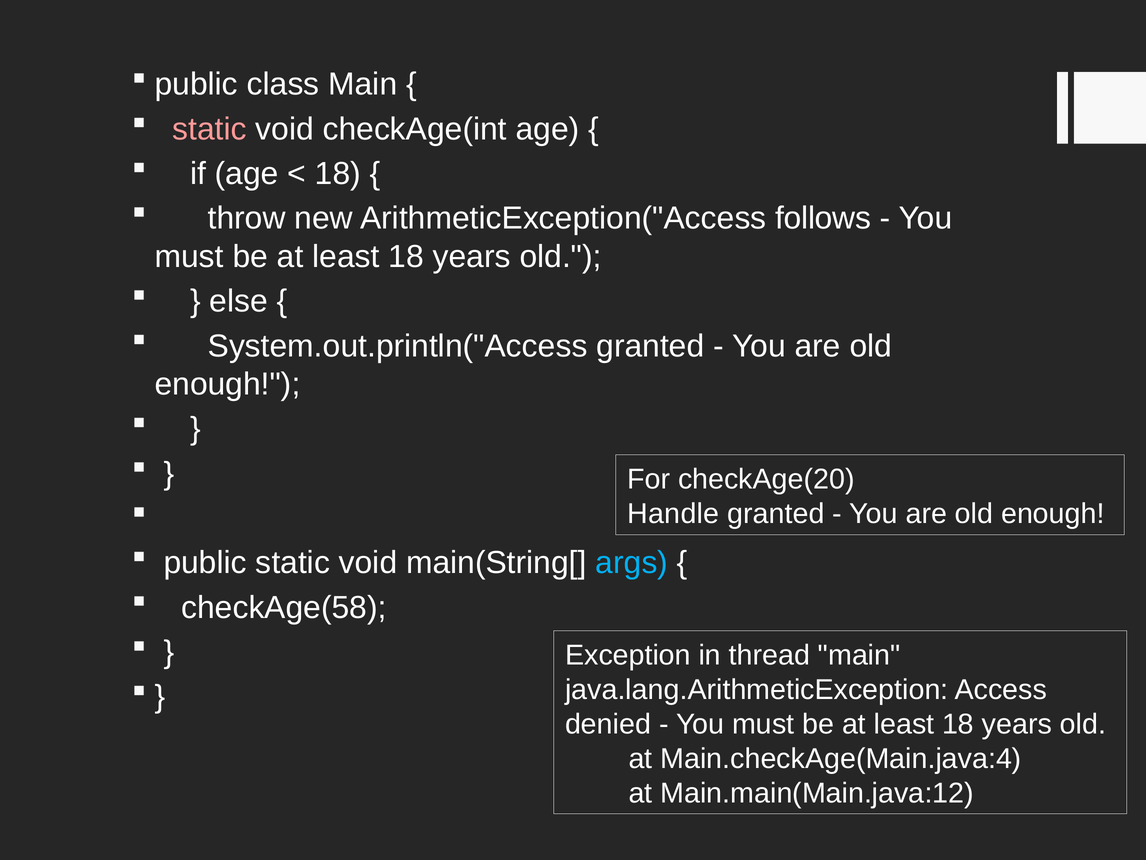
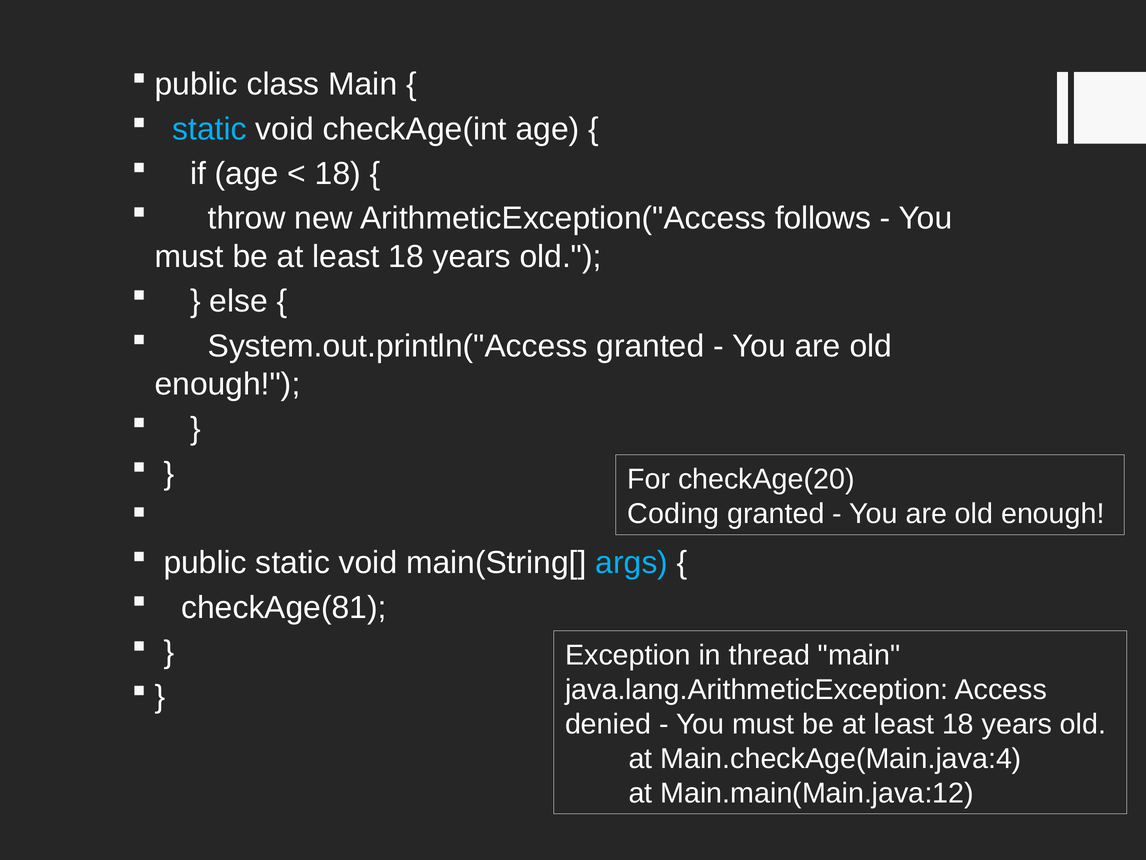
static at (209, 129) colour: pink -> light blue
Handle: Handle -> Coding
checkAge(58: checkAge(58 -> checkAge(81
